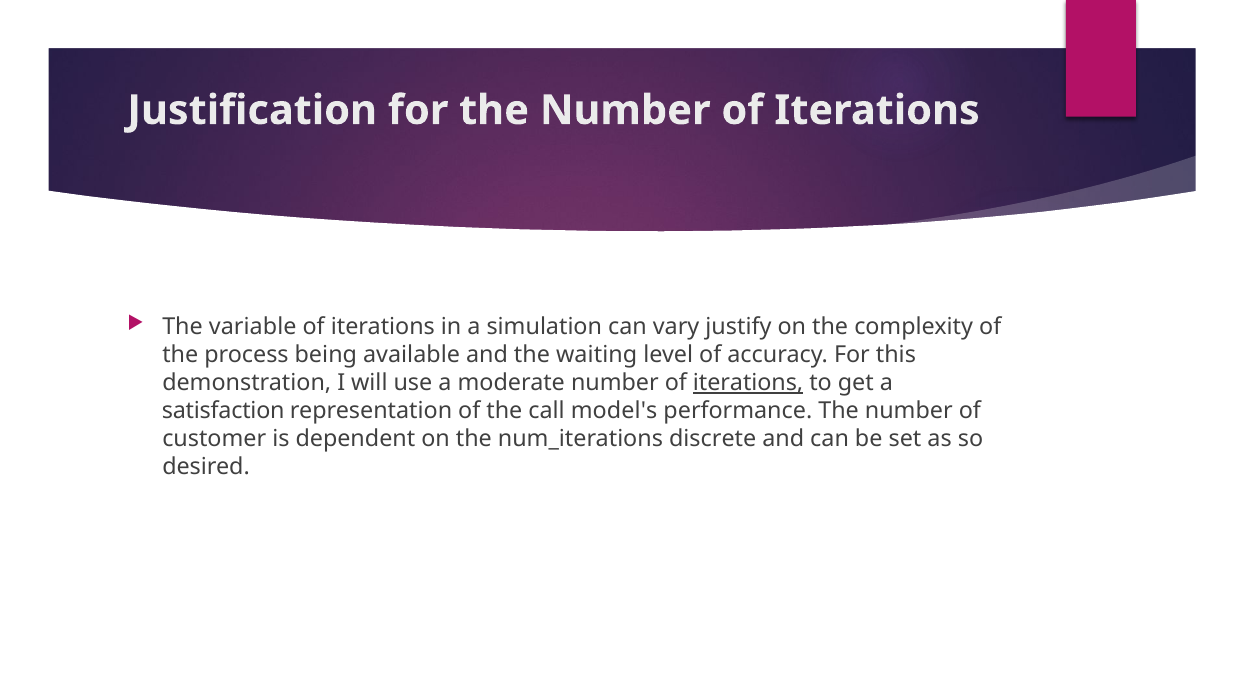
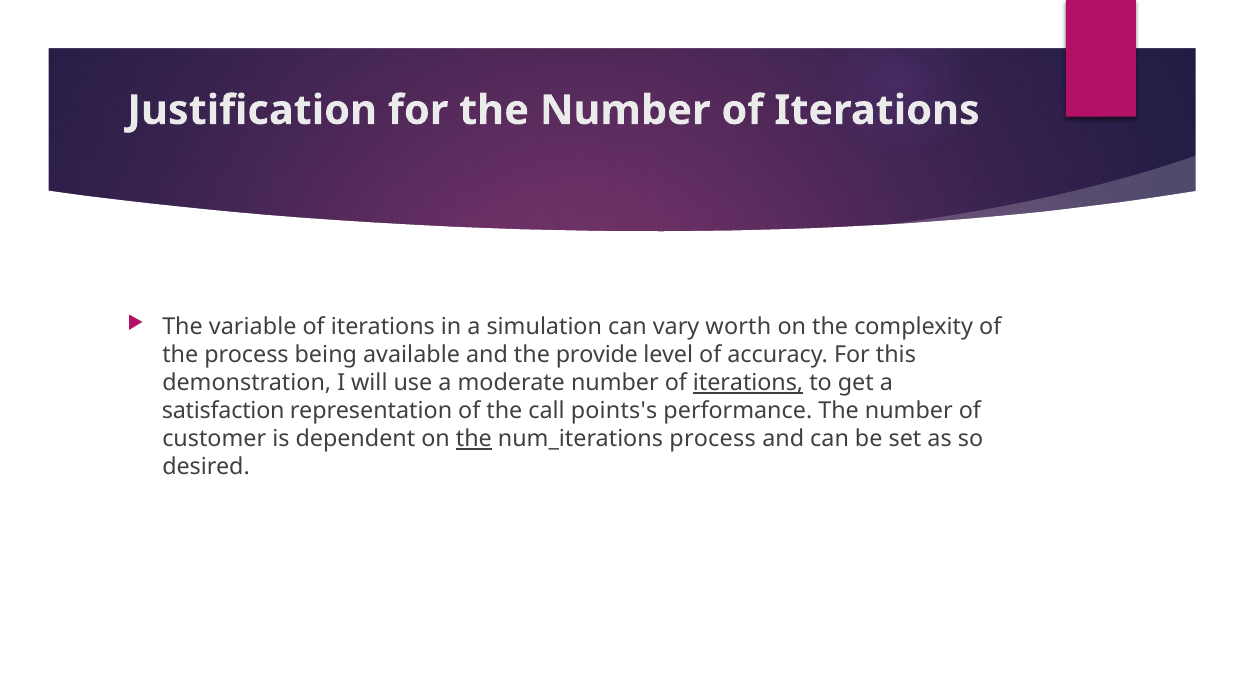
justify: justify -> worth
waiting: waiting -> provide
model's: model's -> points's
the at (474, 439) underline: none -> present
num_iterations discrete: discrete -> process
